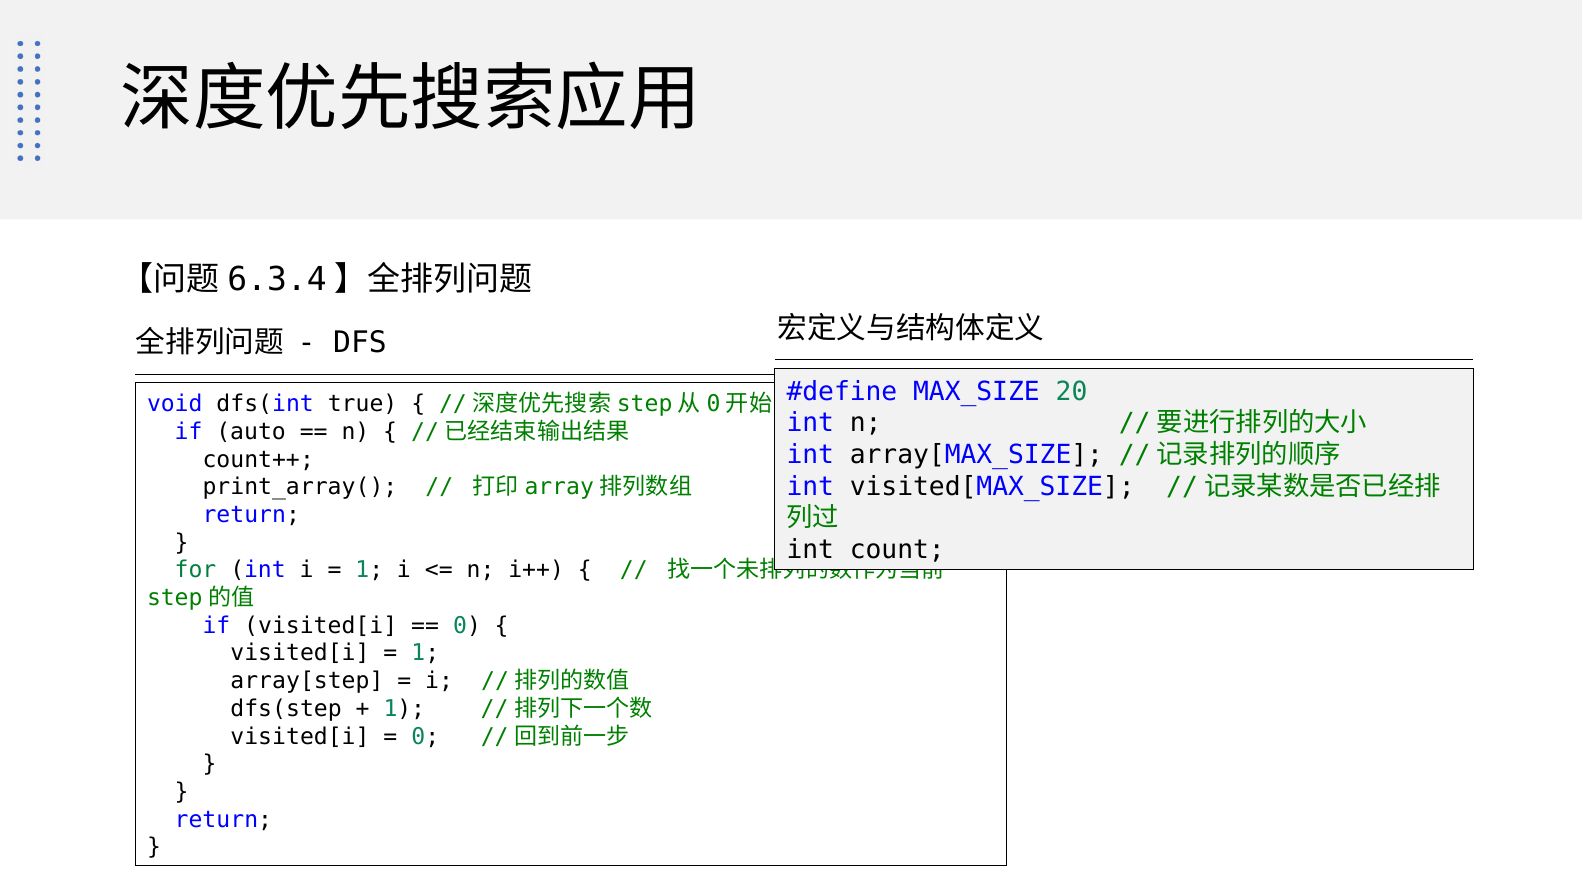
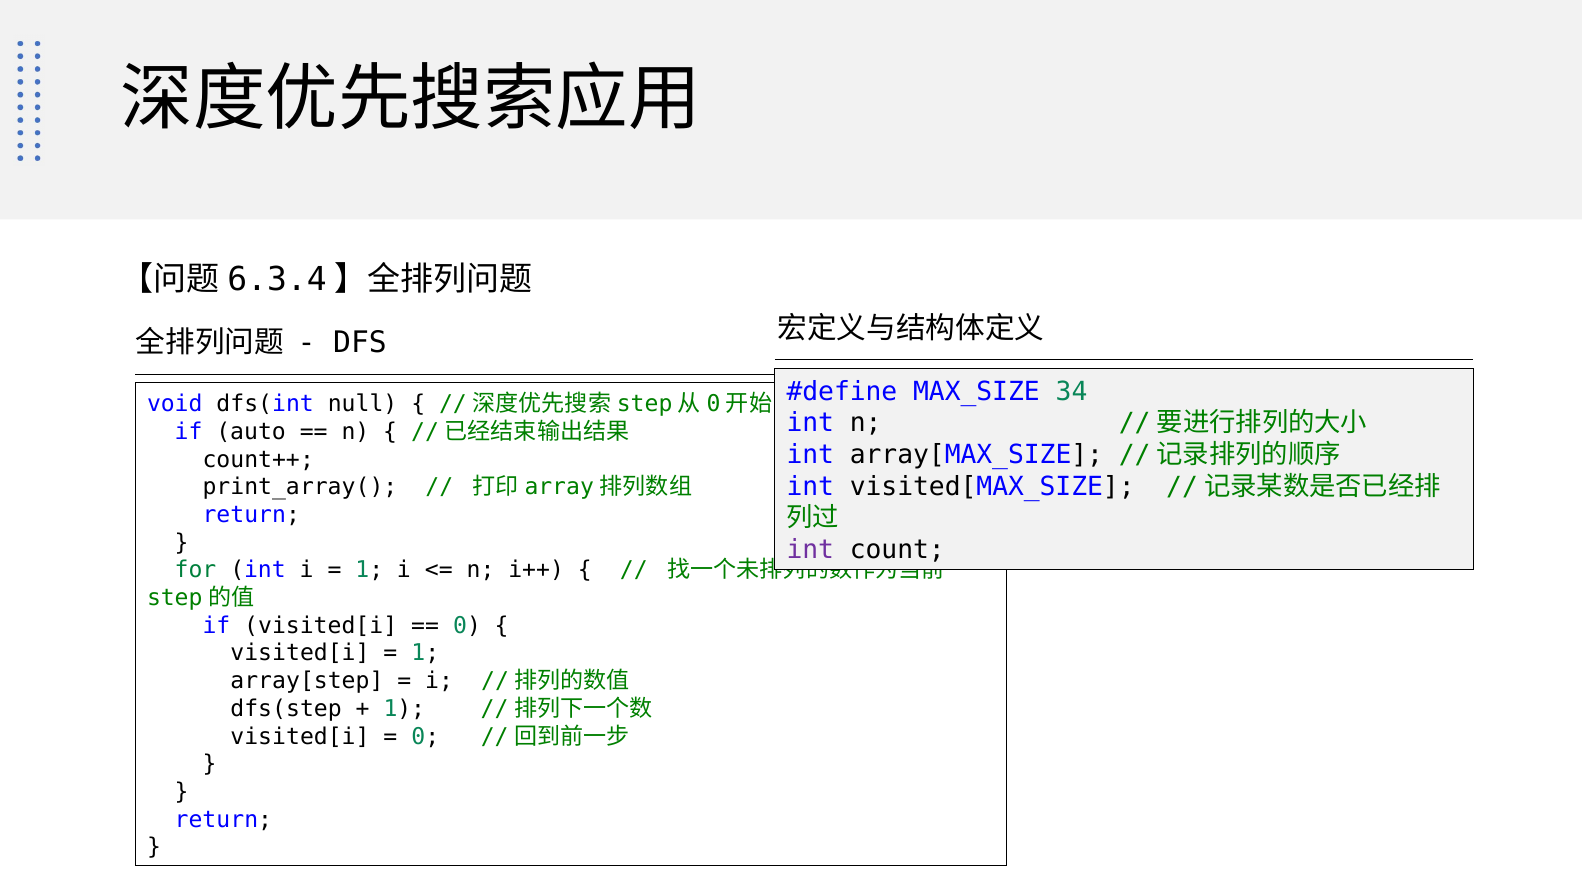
20: 20 -> 34
true: true -> null
int at (810, 550) colour: black -> purple
